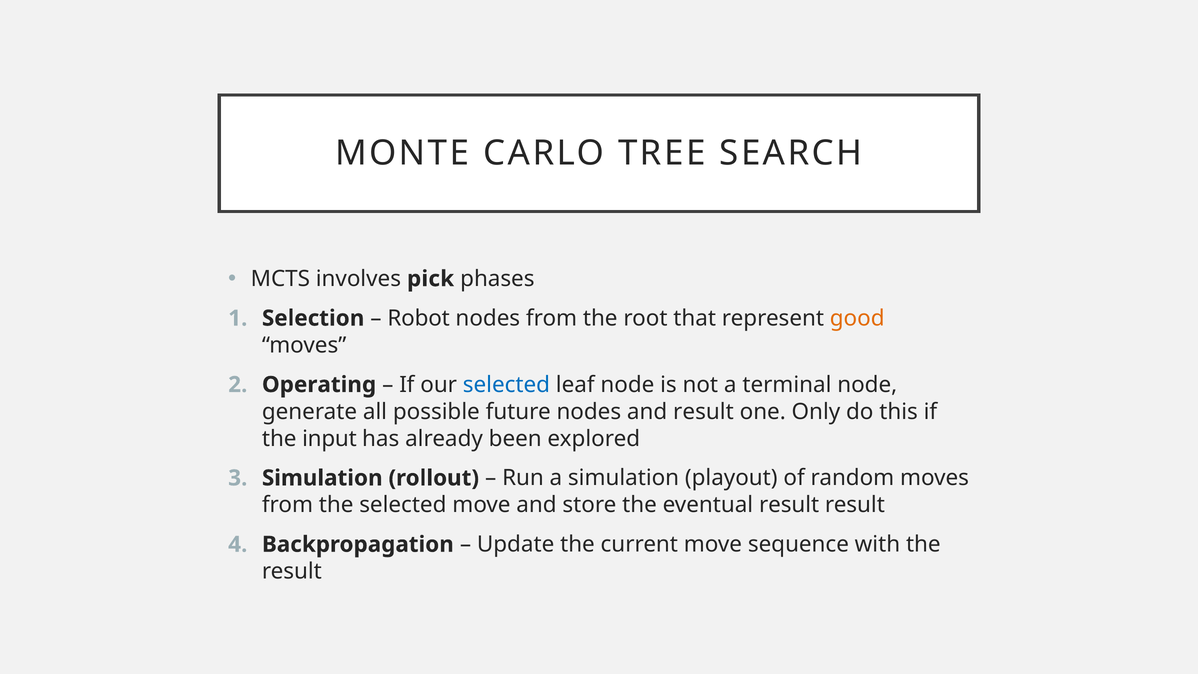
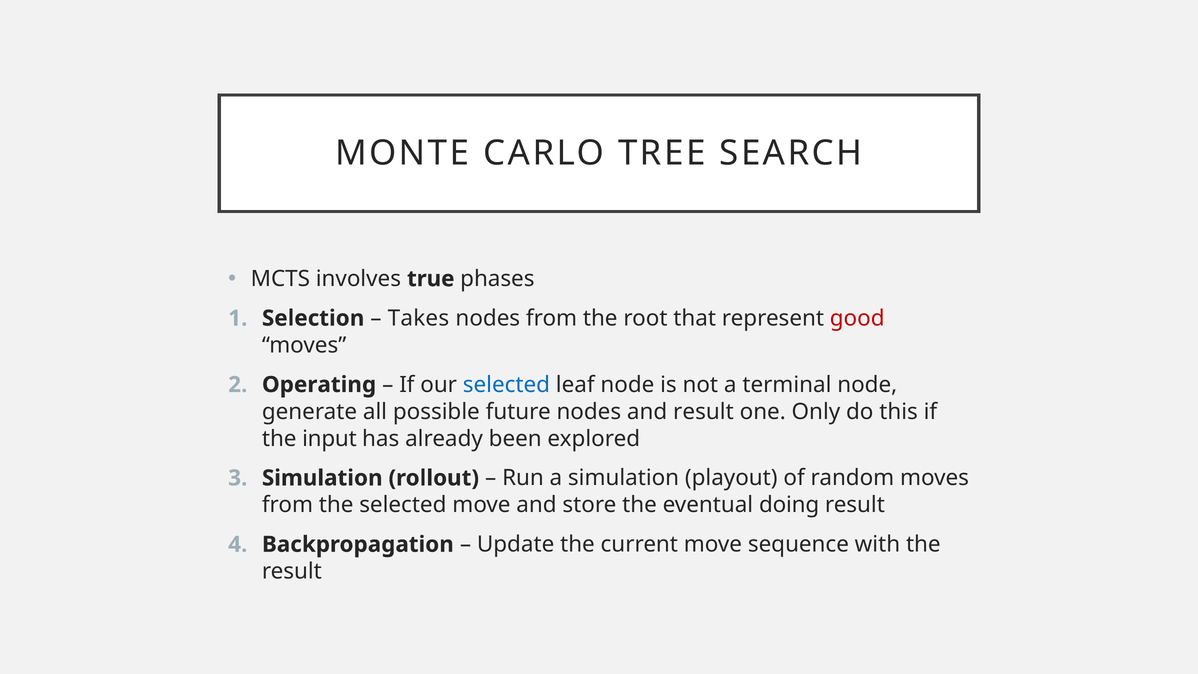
pick: pick -> true
Robot: Robot -> Takes
good colour: orange -> red
eventual result: result -> doing
